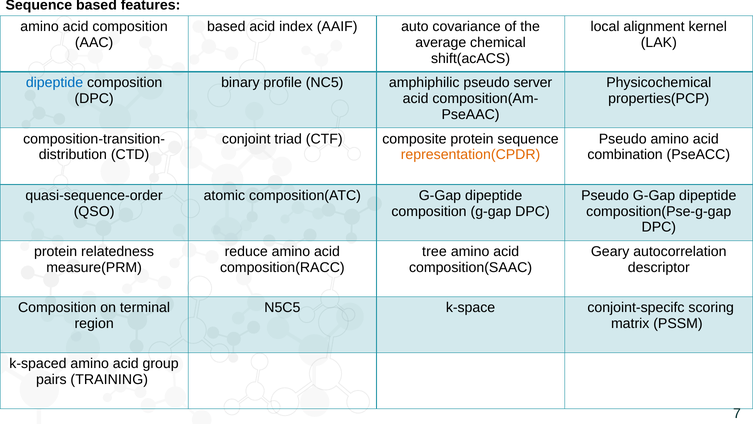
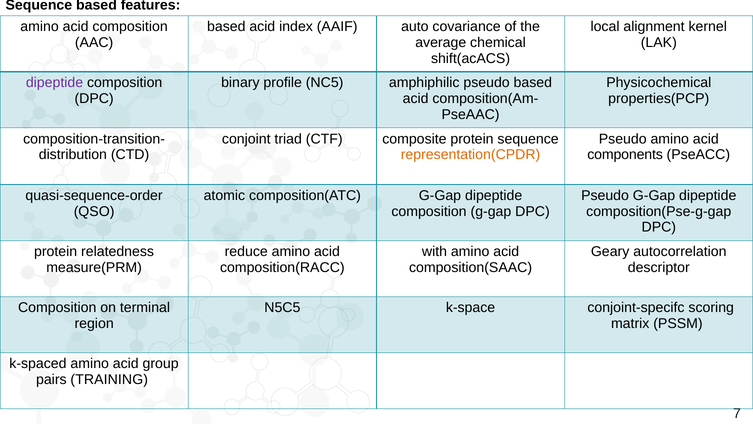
dipeptide at (55, 83) colour: blue -> purple
pseudo server: server -> based
combination: combination -> components
tree: tree -> with
